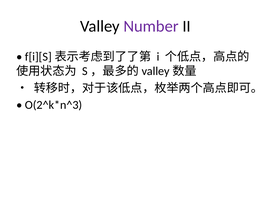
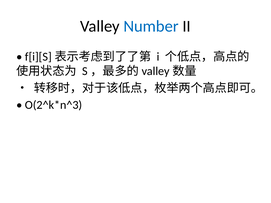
Number colour: purple -> blue
